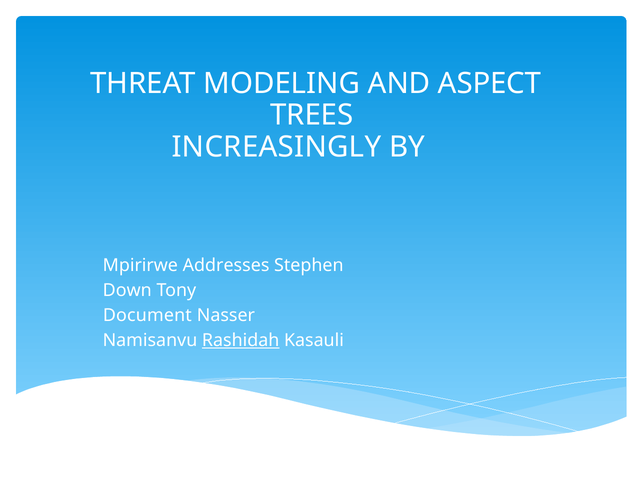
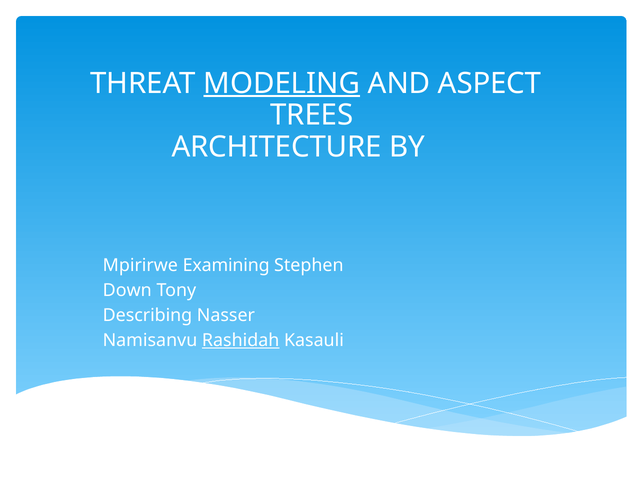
MODELING underline: none -> present
INCREASINGLY: INCREASINGLY -> ARCHITECTURE
Addresses: Addresses -> Examining
Document: Document -> Describing
